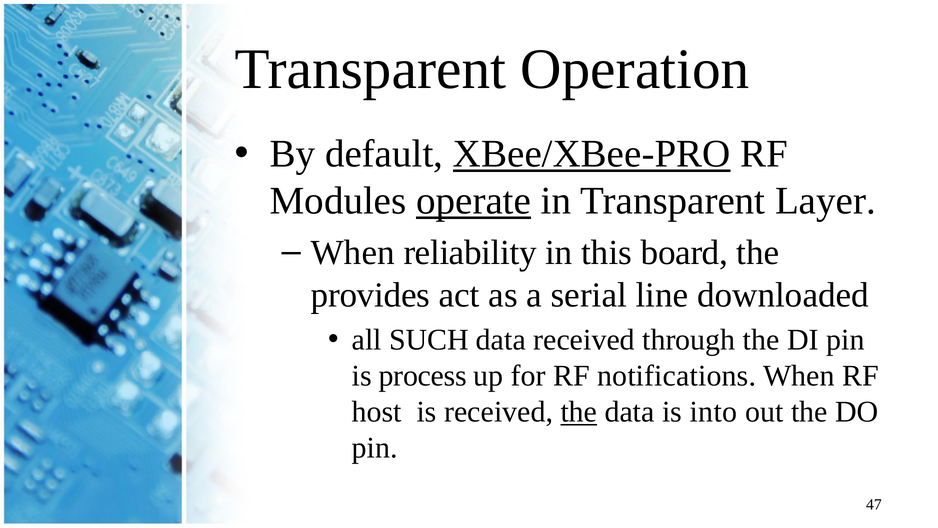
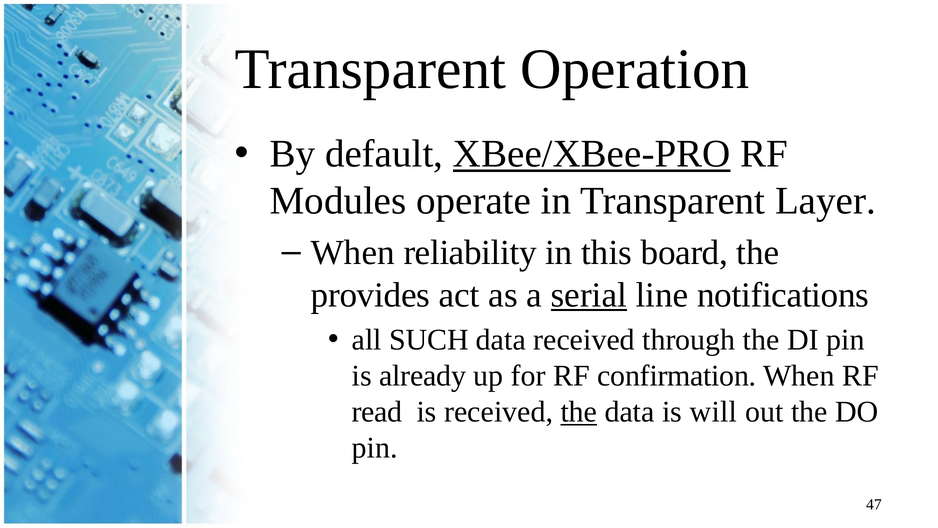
operate underline: present -> none
serial underline: none -> present
downloaded: downloaded -> notifications
process: process -> already
notifications: notifications -> confirmation
host: host -> read
into: into -> will
